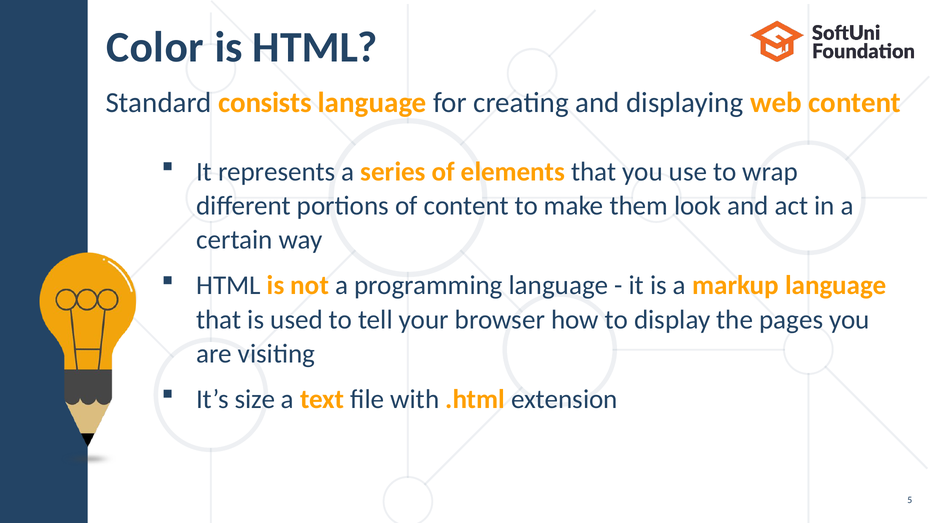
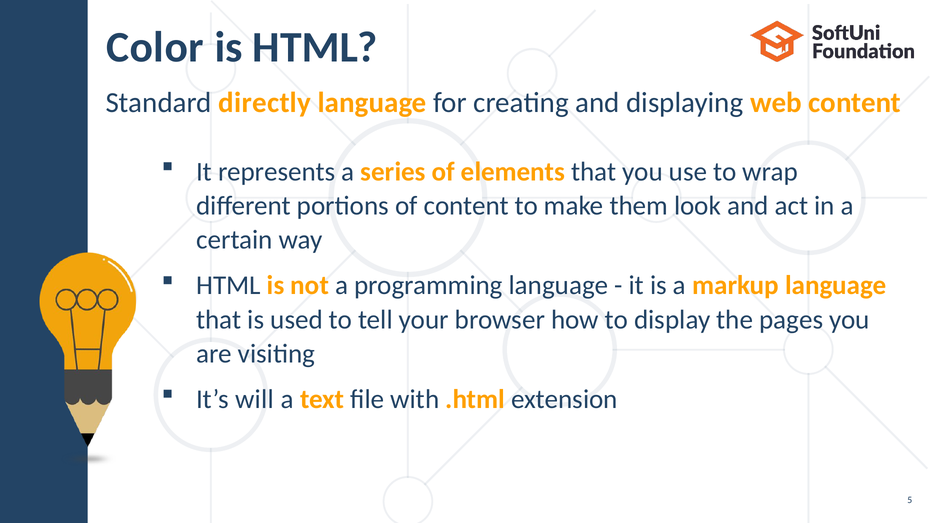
consists: consists -> directly
size: size -> will
